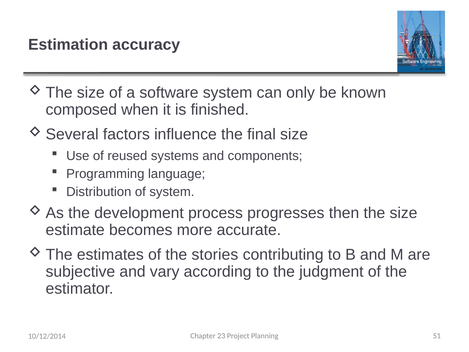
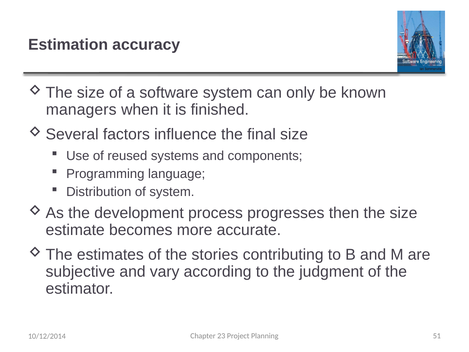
composed: composed -> managers
